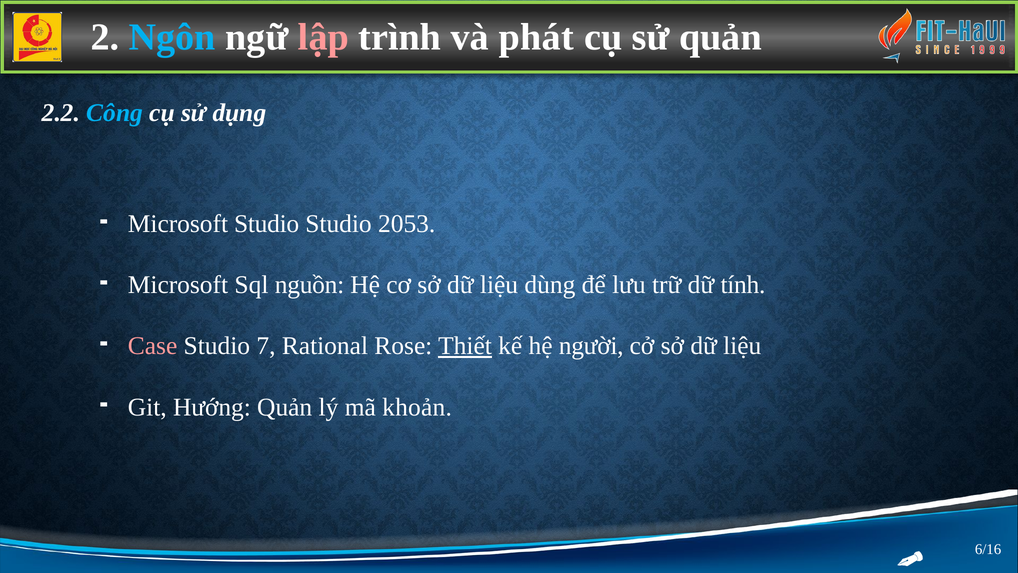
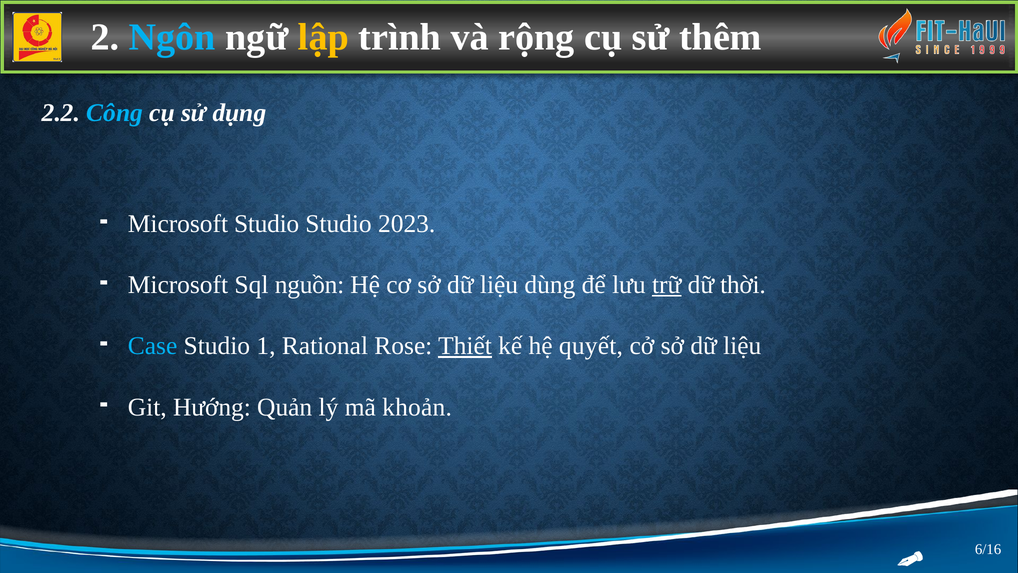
lập colour: pink -> yellow
phát: phát -> rộng
sử quản: quản -> thêm
2053: 2053 -> 2023
trữ underline: none -> present
tính: tính -> thời
Case colour: pink -> light blue
7: 7 -> 1
người: người -> quyết
